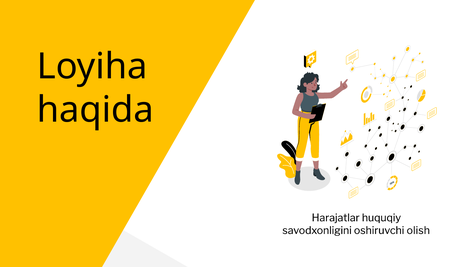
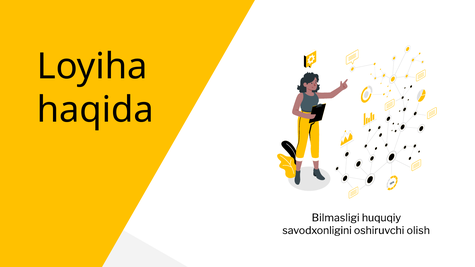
Harajatlar: Harajatlar -> Bilmasligi
